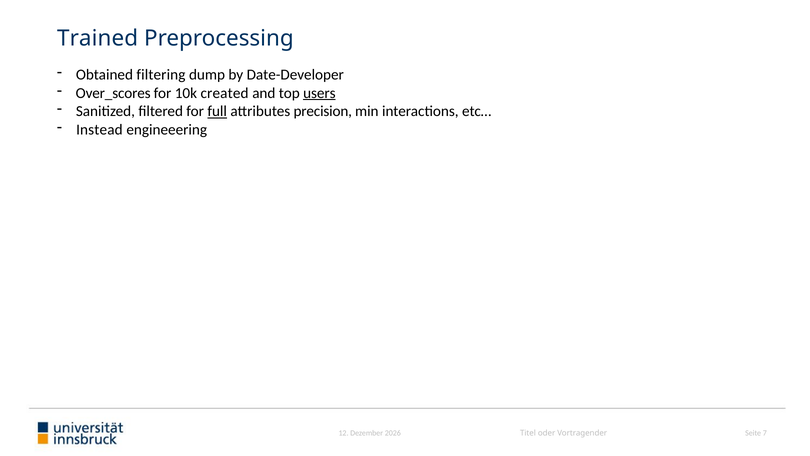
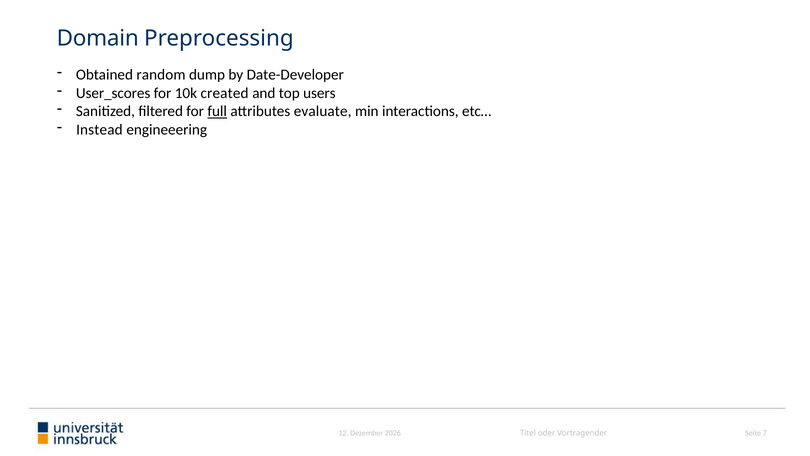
Trained: Trained -> Domain
filtering: filtering -> random
Over_scores: Over_scores -> User_scores
users underline: present -> none
precision: precision -> evaluate
